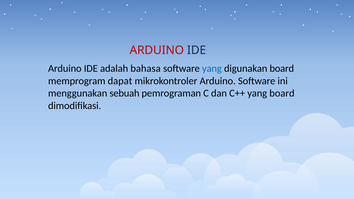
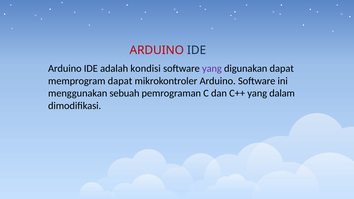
bahasa: bahasa -> kondisi
yang at (212, 69) colour: blue -> purple
digunakan board: board -> dapat
yang board: board -> dalam
